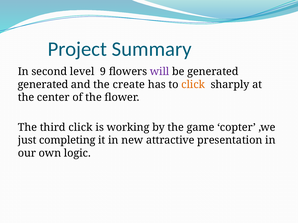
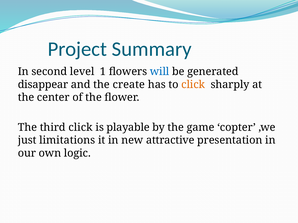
9: 9 -> 1
will colour: purple -> blue
generated at (43, 85): generated -> disappear
working: working -> playable
completing: completing -> limitations
